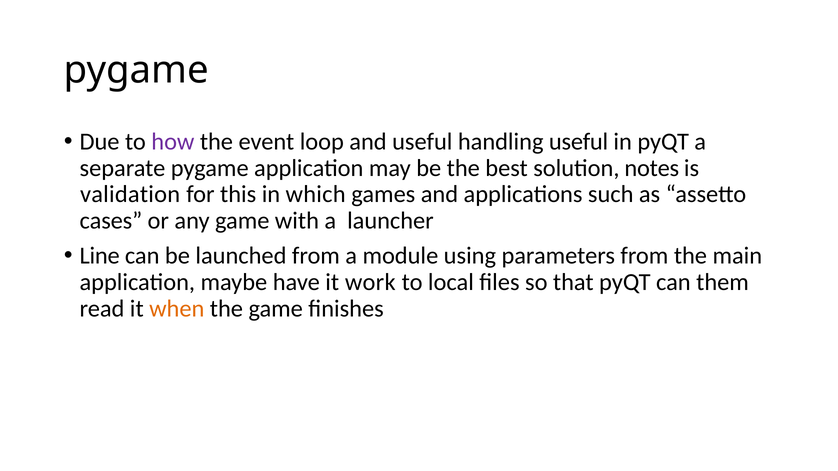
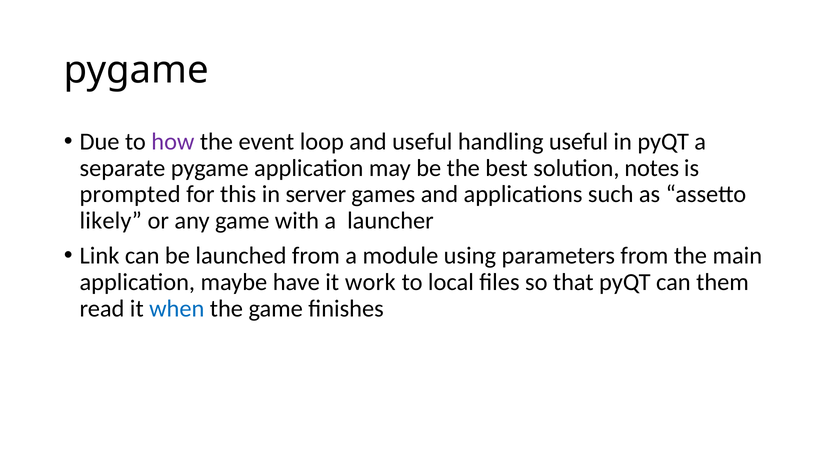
validation: validation -> prompted
which: which -> server
cases: cases -> likely
Line: Line -> Link
when colour: orange -> blue
